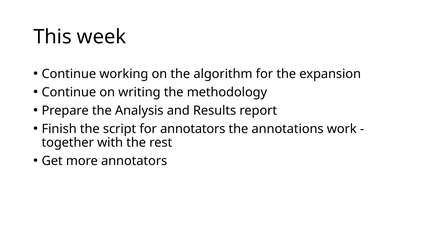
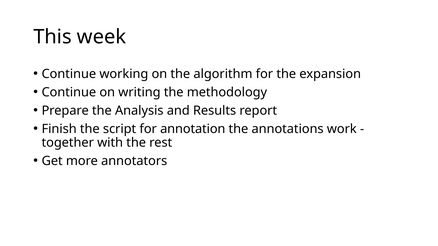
for annotators: annotators -> annotation
